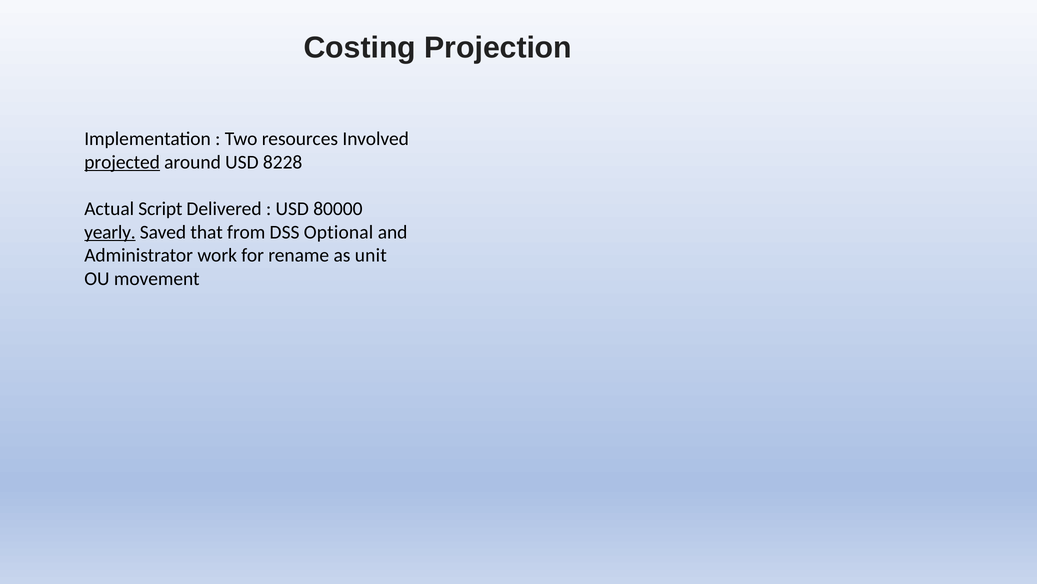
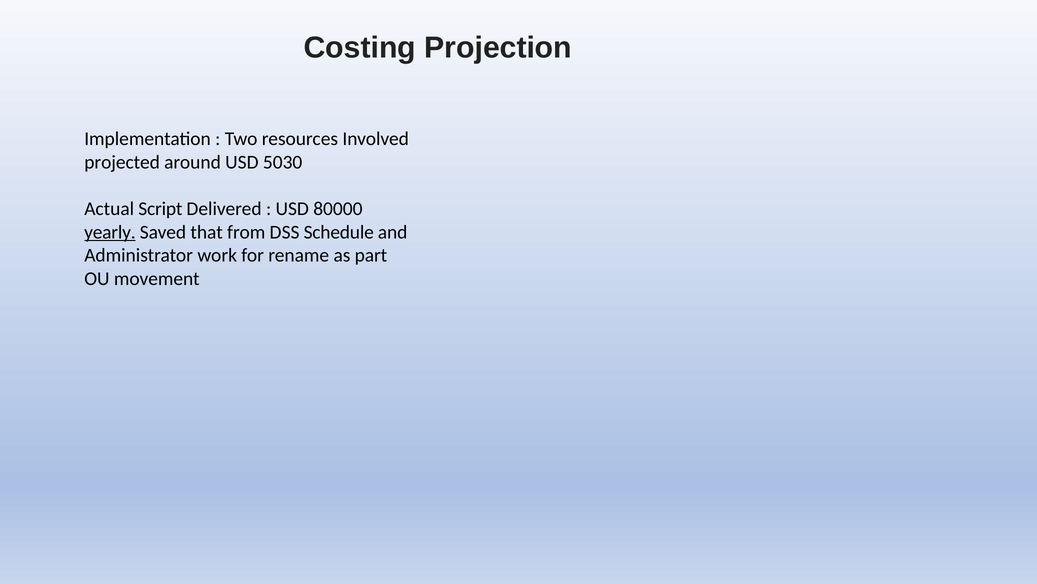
projected underline: present -> none
8228: 8228 -> 5030
Optional: Optional -> Schedule
unit: unit -> part
